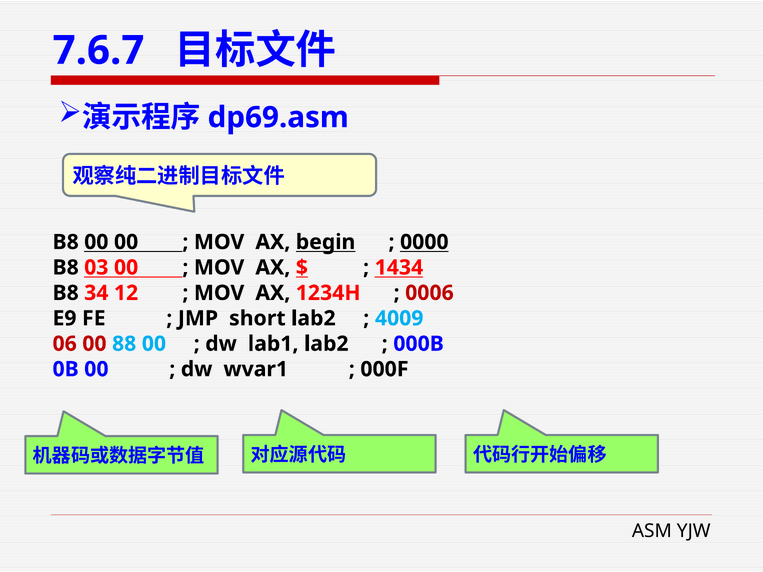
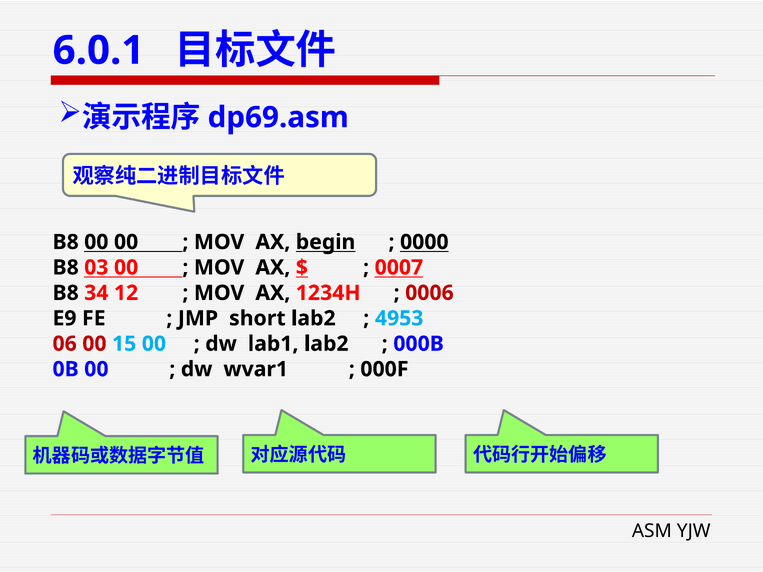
7.6.7: 7.6.7 -> 6.0.1
1434: 1434 -> 0007
4009: 4009 -> 4953
88: 88 -> 15
